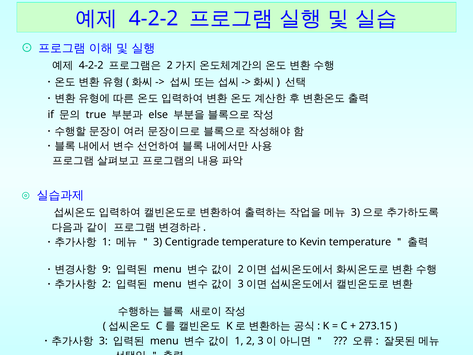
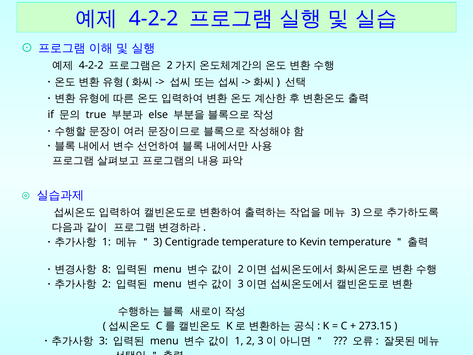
9: 9 -> 8
